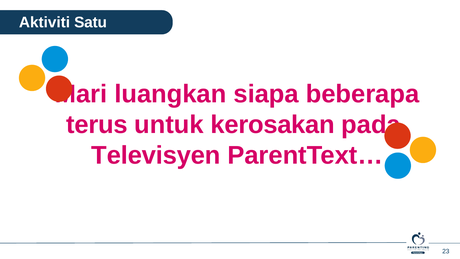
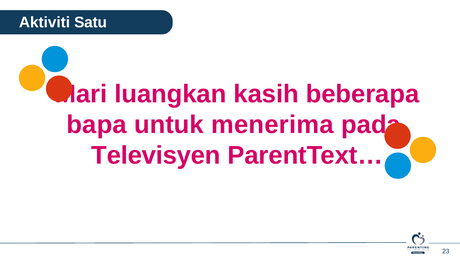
siapa: siapa -> kasih
terus: terus -> bapa
kerosakan: kerosakan -> menerima
